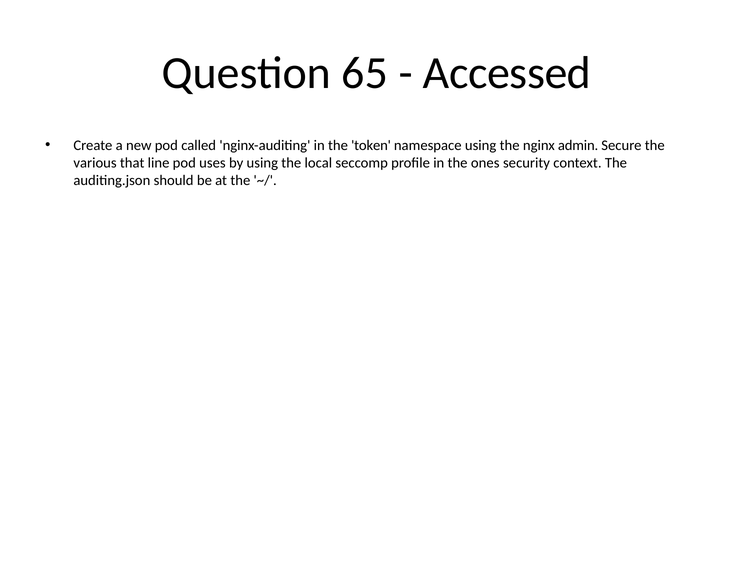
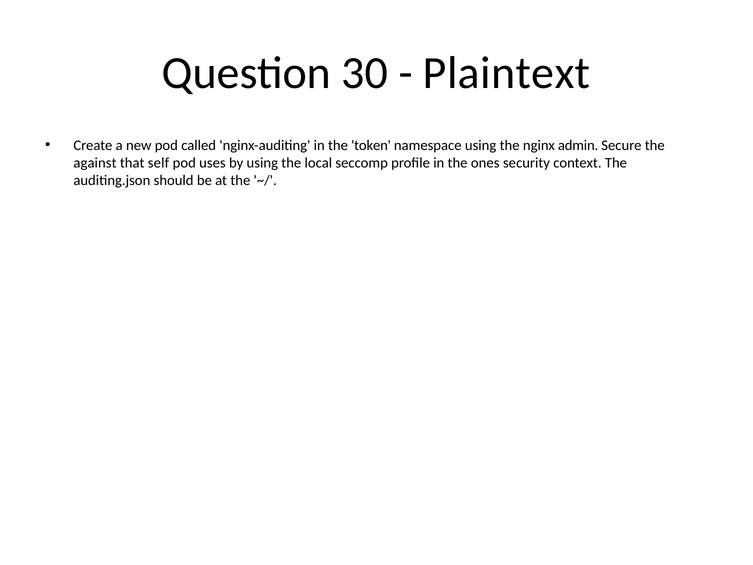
65: 65 -> 30
Accessed: Accessed -> Plaintext
various: various -> against
line: line -> self
